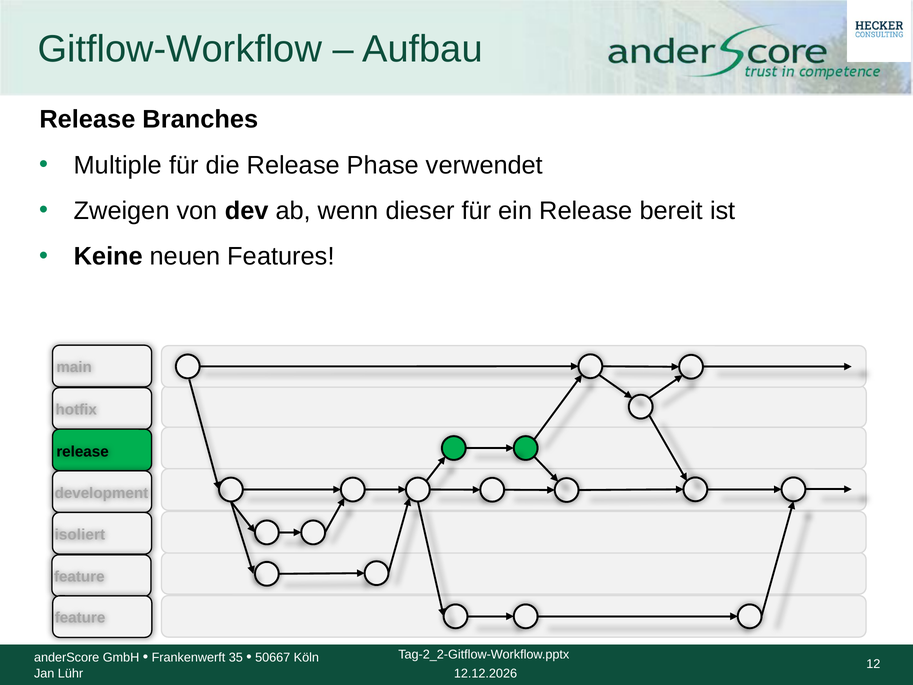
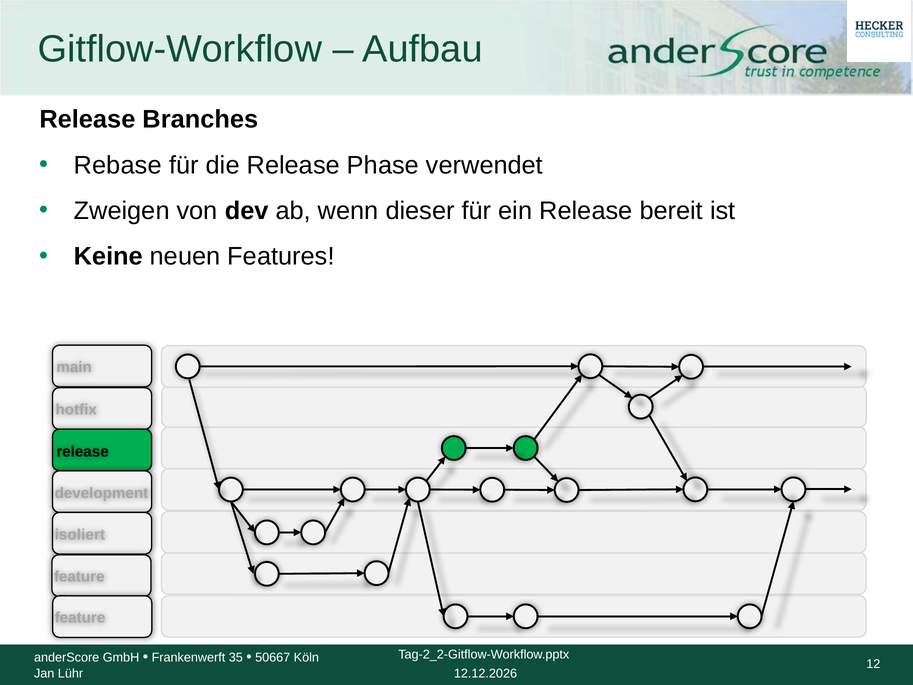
Multiple: Multiple -> Rebase
